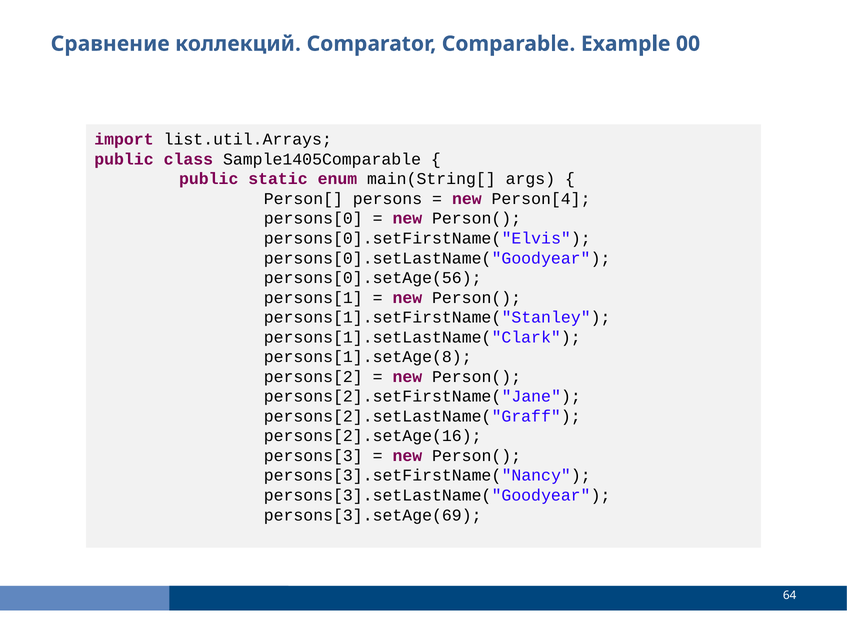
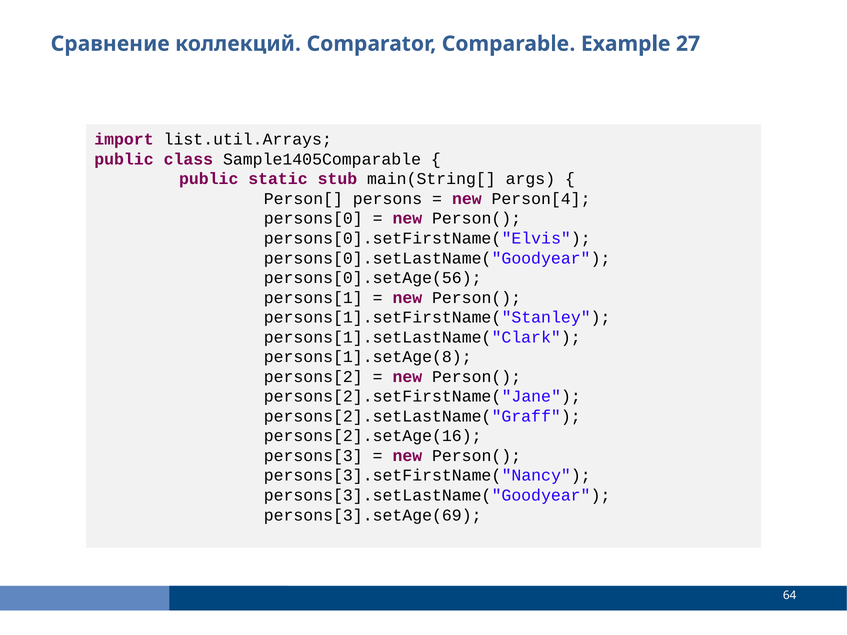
00: 00 -> 27
enum: enum -> stub
